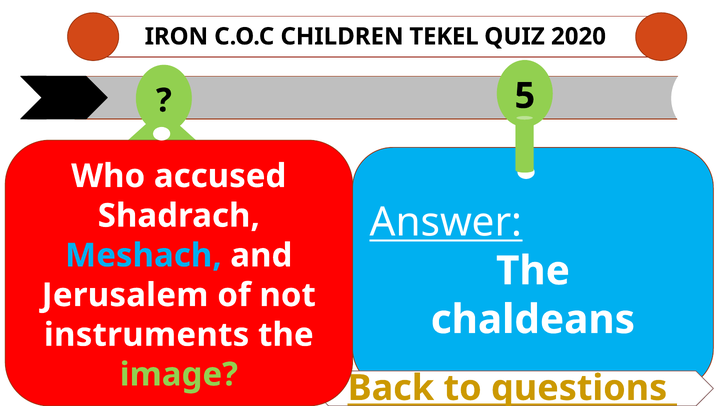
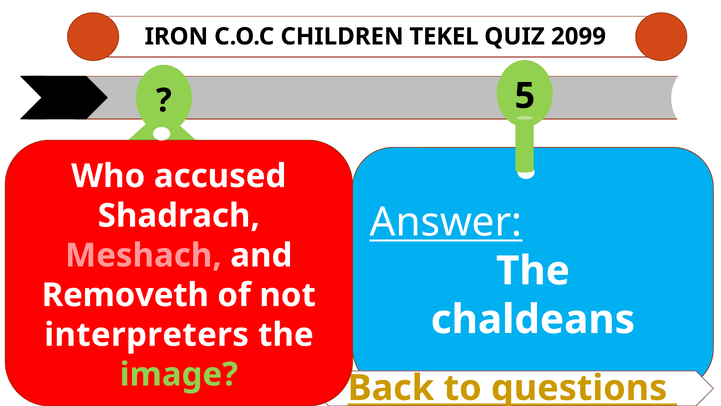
2020: 2020 -> 2099
Meshach colour: light blue -> pink
Jerusalem: Jerusalem -> Removeth
instruments: instruments -> interpreters
